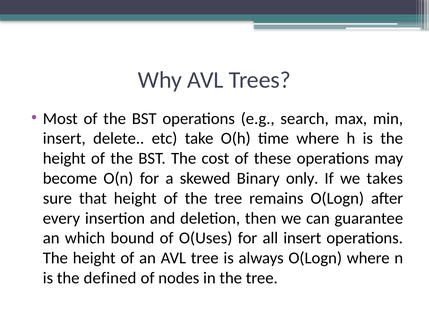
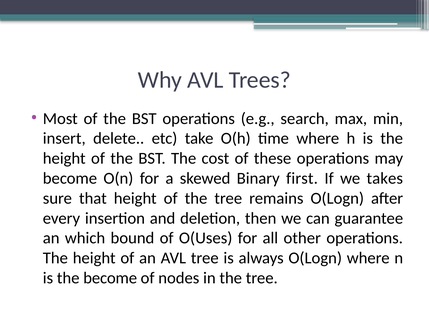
only: only -> first
all insert: insert -> other
the defined: defined -> become
